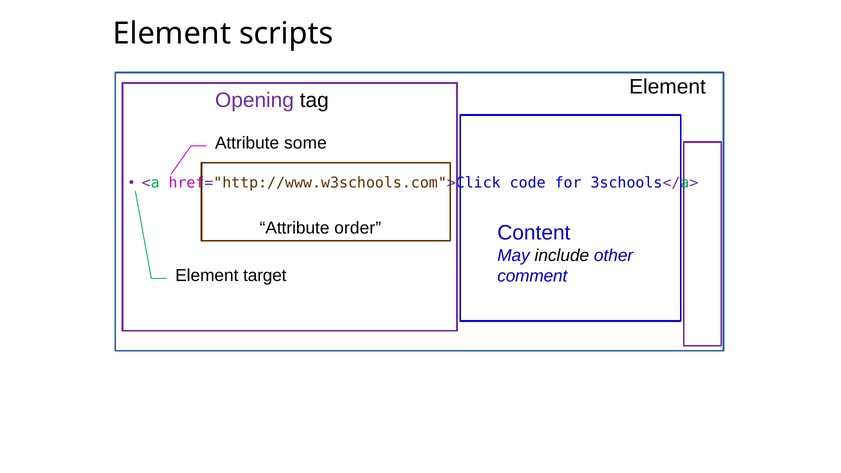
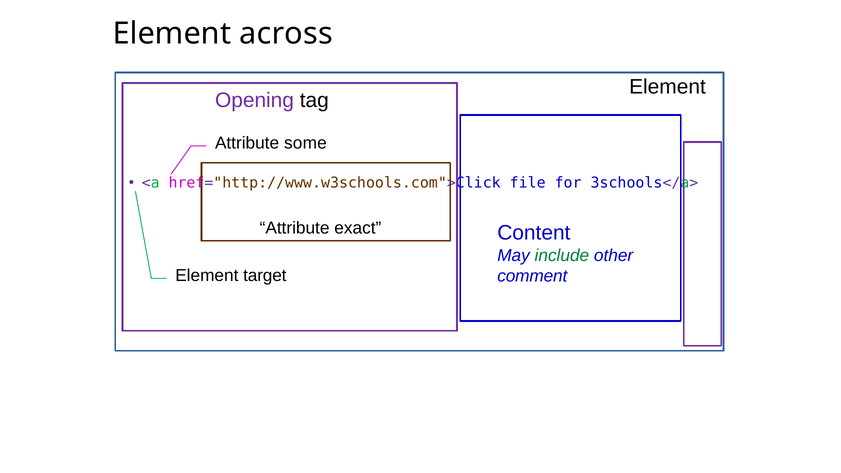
scripts: scripts -> across
code: code -> file
order: order -> exact
include colour: black -> green
